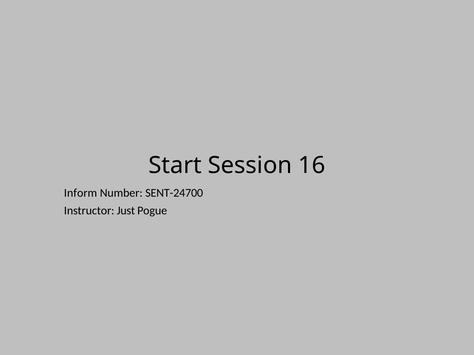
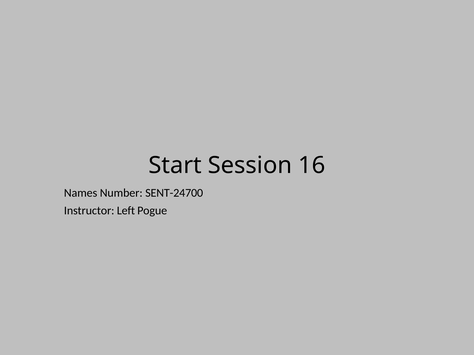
Inform: Inform -> Names
Just: Just -> Left
